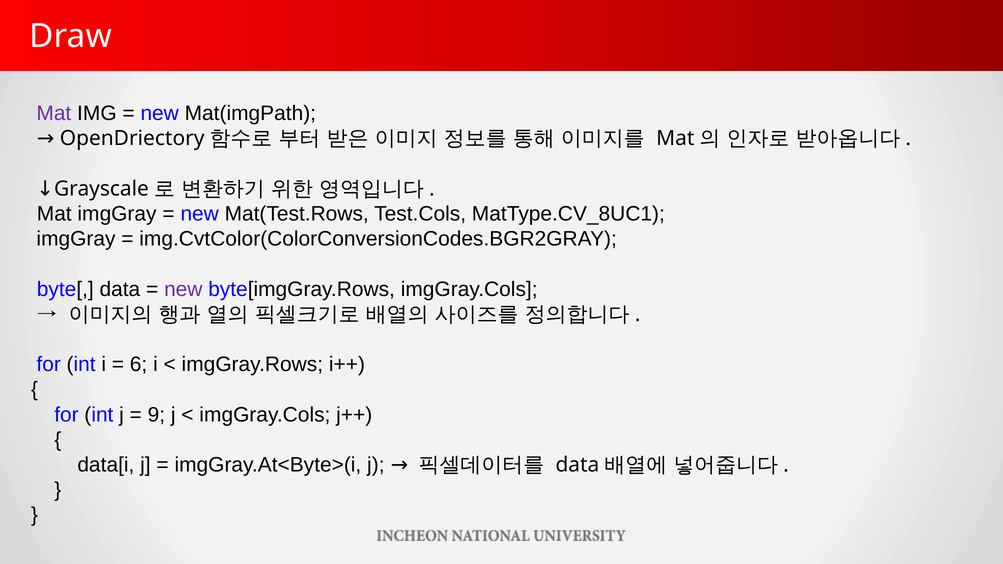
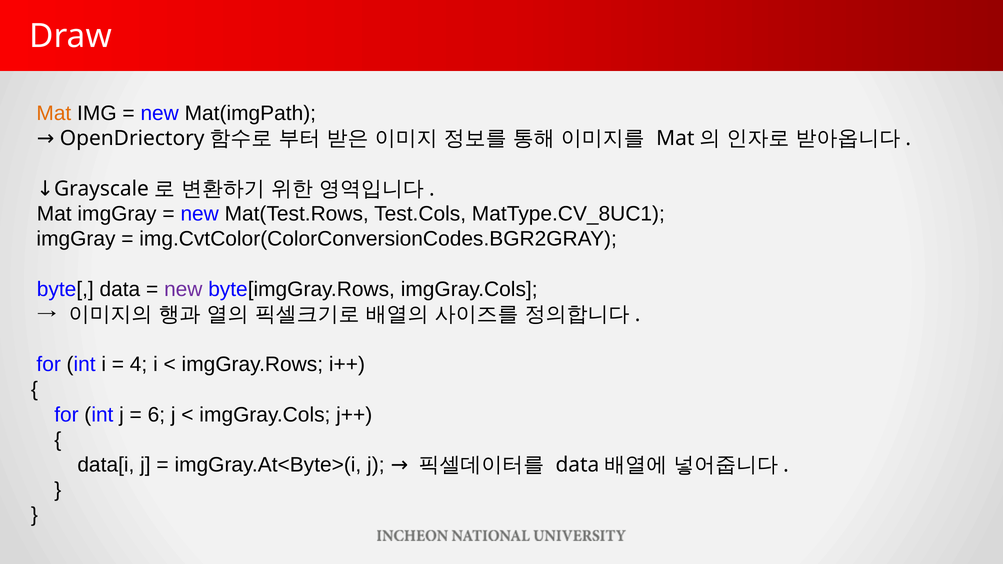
Mat at (54, 113) colour: purple -> orange
6: 6 -> 4
9: 9 -> 6
